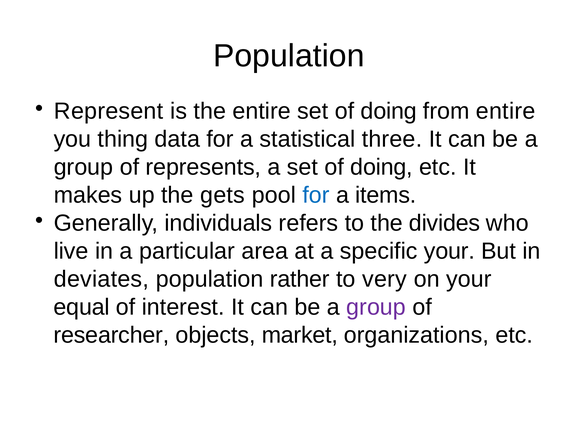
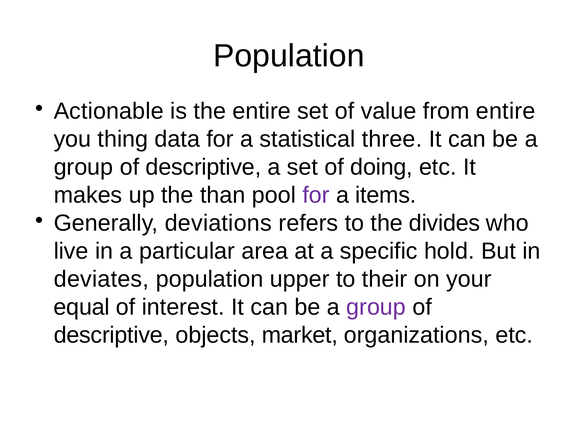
Represent: Represent -> Actionable
entire set of doing: doing -> value
represents at (203, 167): represents -> descriptive
gets: gets -> than
for at (316, 195) colour: blue -> purple
individuals: individuals -> deviations
specific your: your -> hold
rather: rather -> upper
very: very -> their
researcher at (111, 335): researcher -> descriptive
